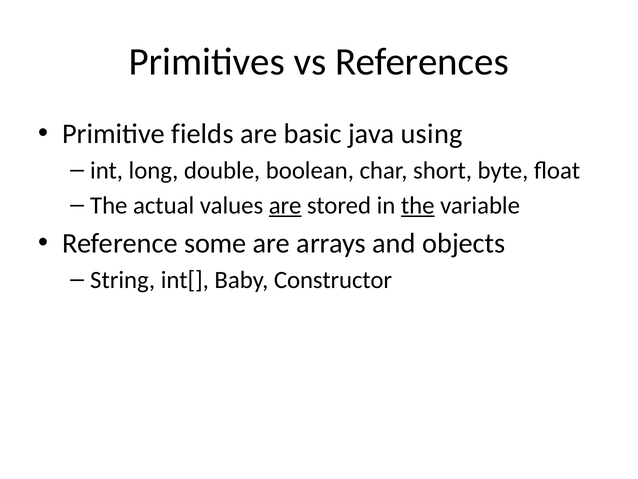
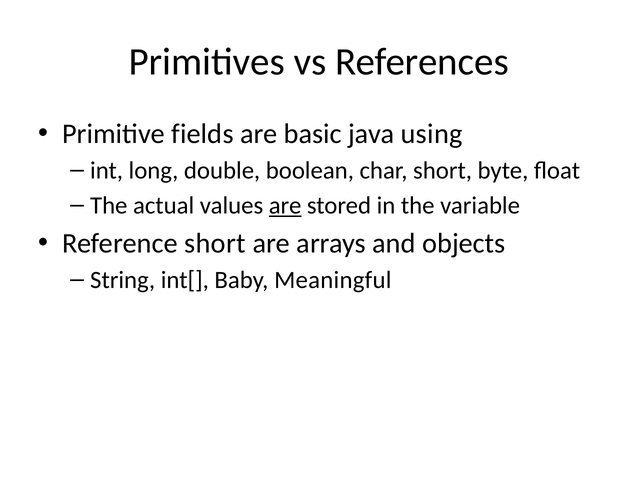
the at (418, 205) underline: present -> none
Reference some: some -> short
Constructor: Constructor -> Meaningful
